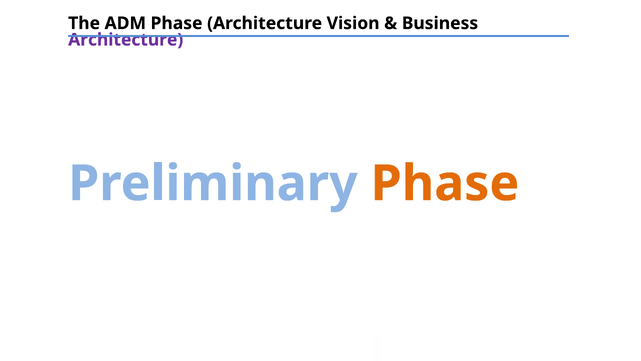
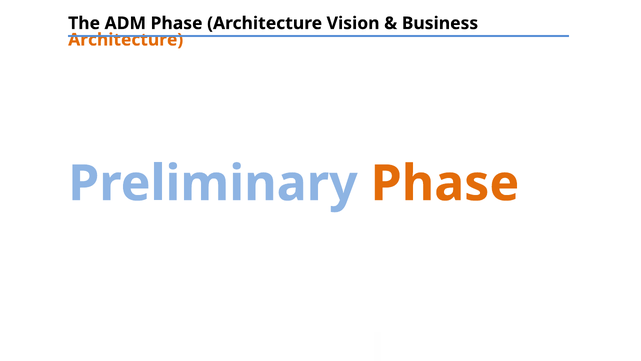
Architecture at (126, 40) colour: purple -> orange
